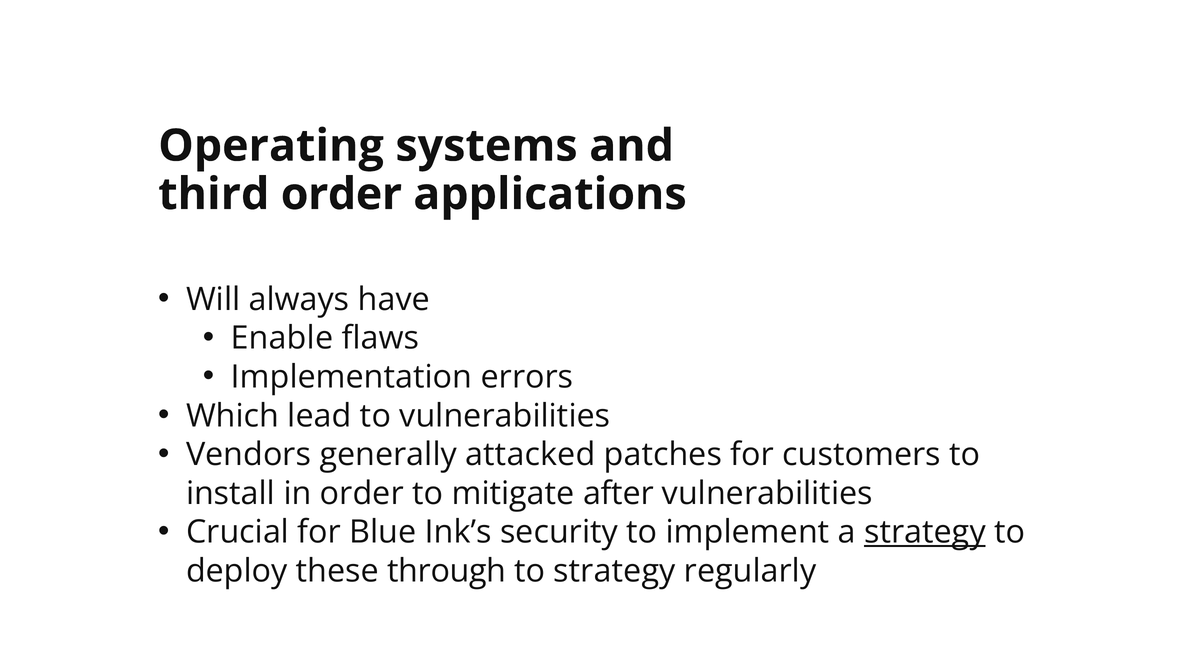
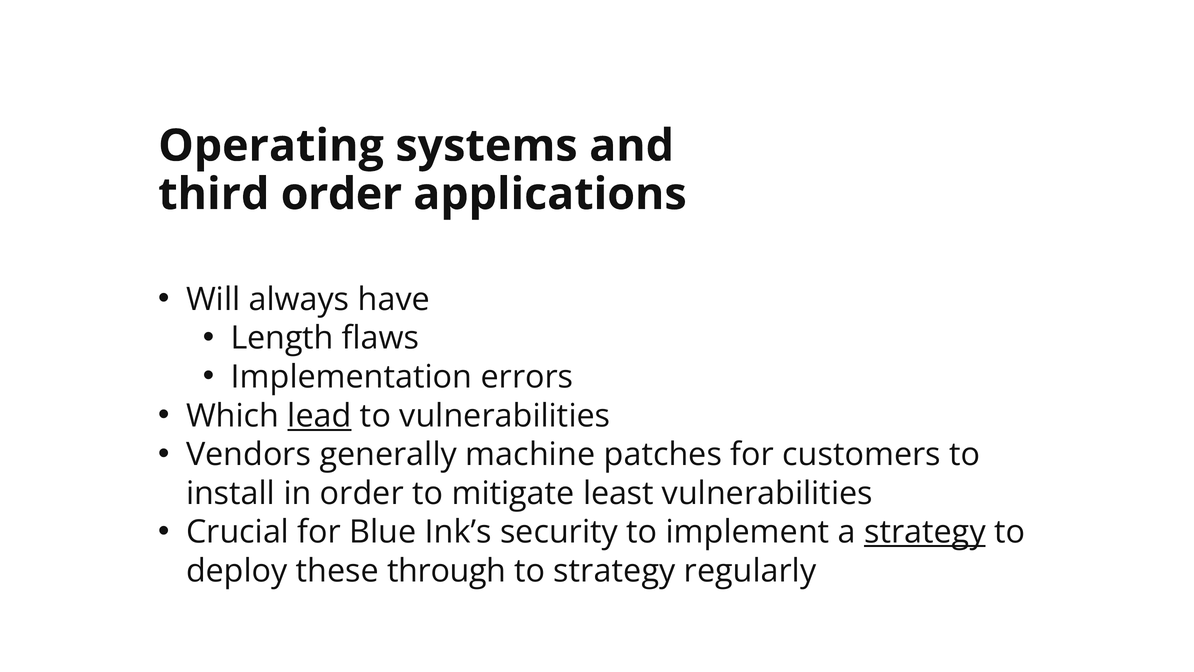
Enable: Enable -> Length
lead underline: none -> present
attacked: attacked -> machine
after: after -> least
